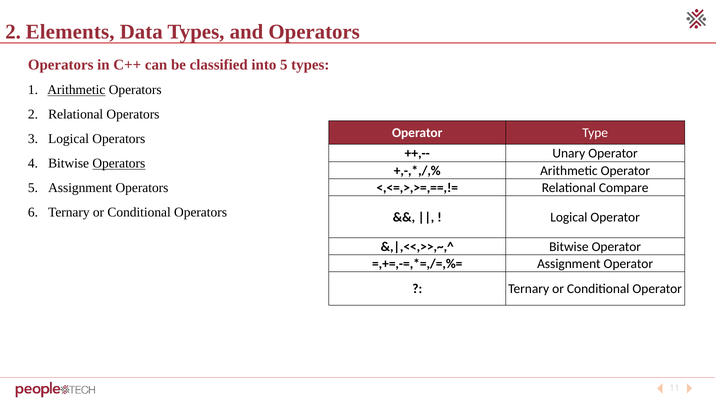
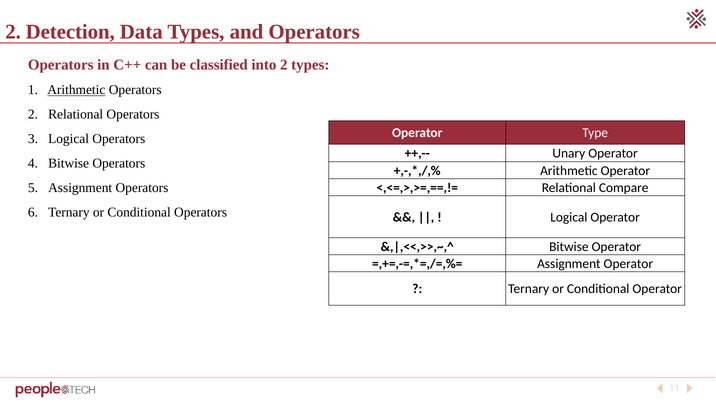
Elements: Elements -> Detection
into 5: 5 -> 2
Operators at (119, 163) underline: present -> none
